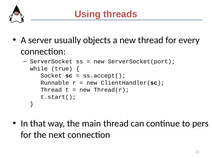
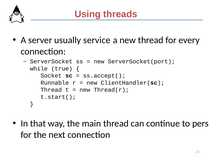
objects: objects -> service
